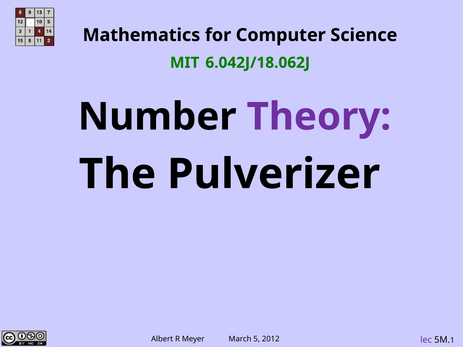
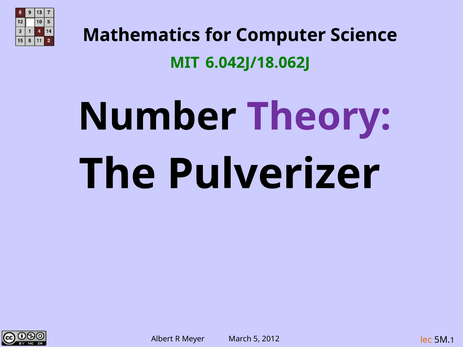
lec colour: purple -> orange
